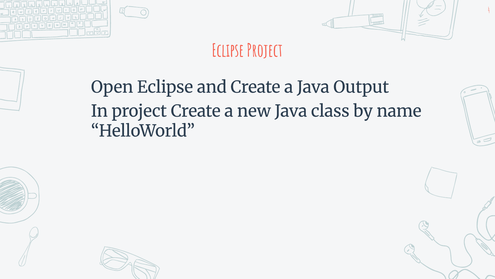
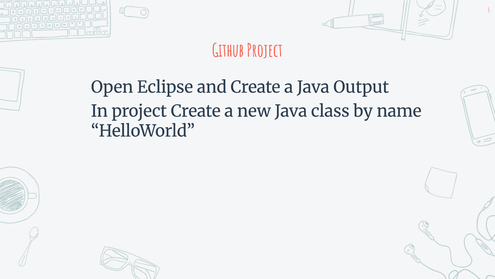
Eclipse at (228, 51): Eclipse -> Github
